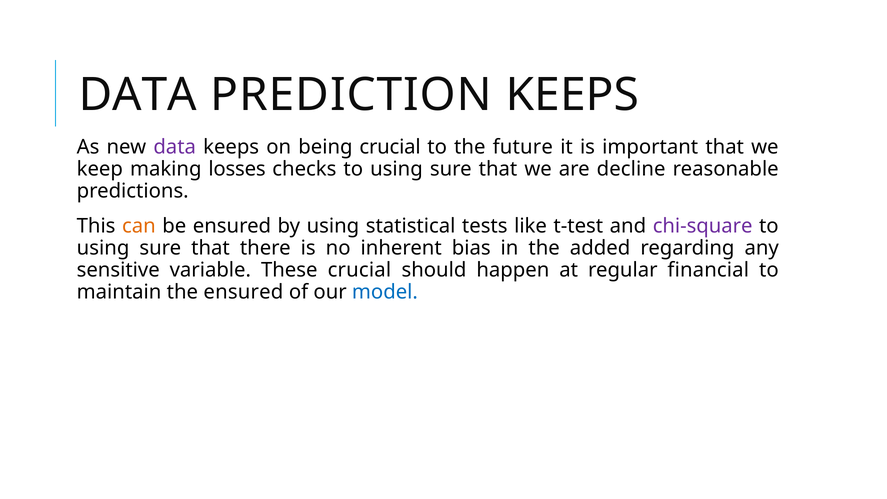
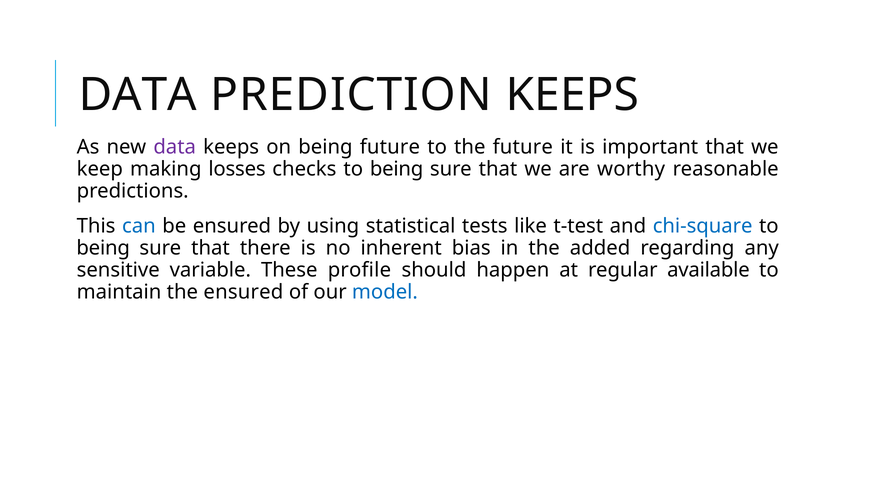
being crucial: crucial -> future
checks to using: using -> being
decline: decline -> worthy
can colour: orange -> blue
chi-square colour: purple -> blue
using at (103, 248): using -> being
These crucial: crucial -> profile
financial: financial -> available
